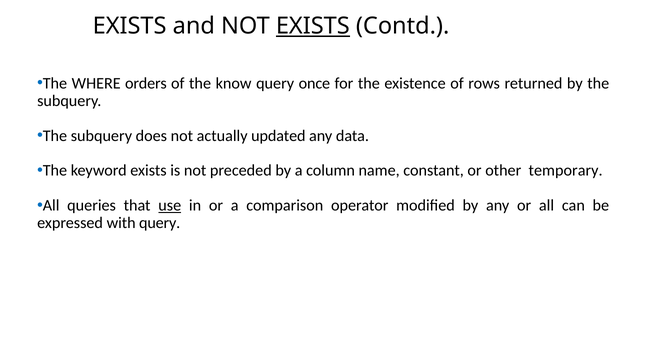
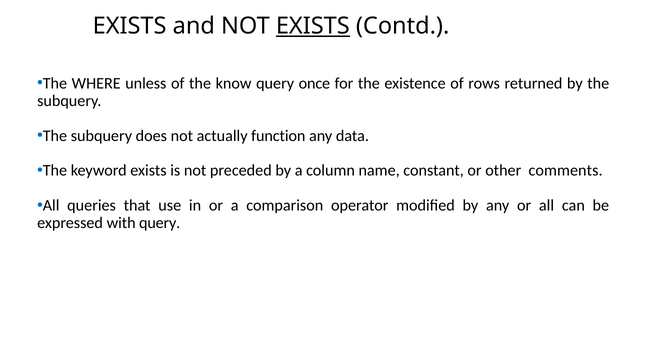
orders: orders -> unless
updated: updated -> function
temporary: temporary -> comments
use underline: present -> none
